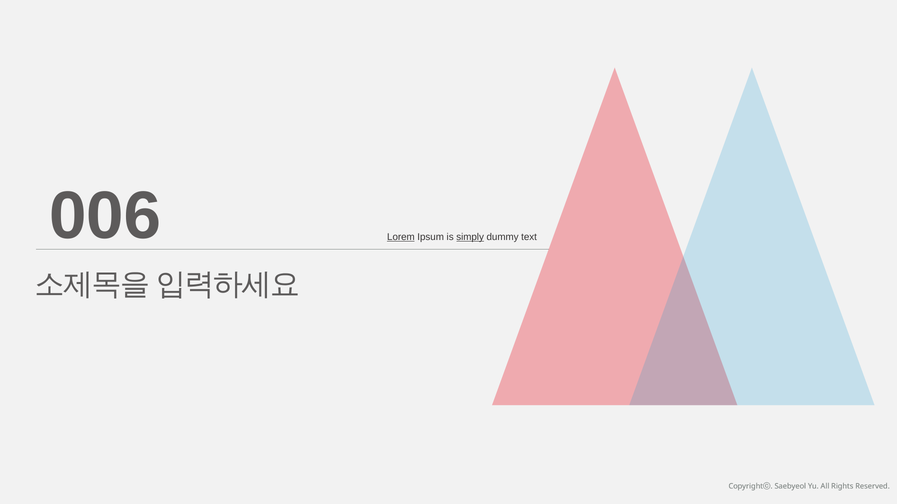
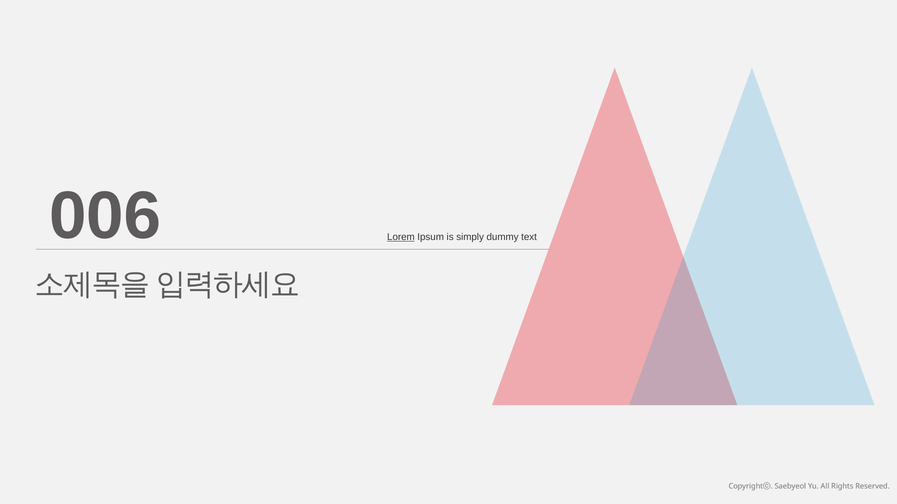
simply underline: present -> none
